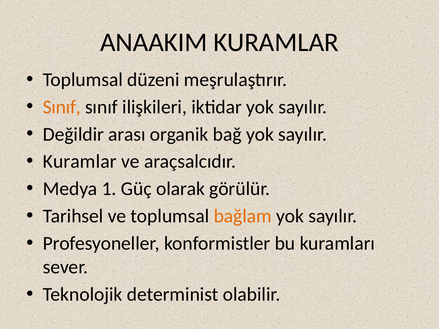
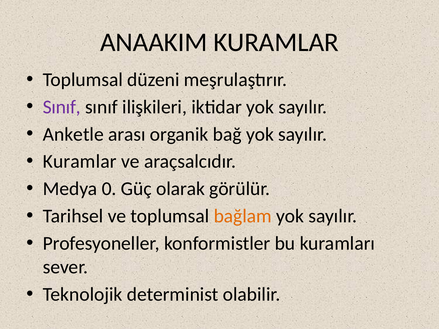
Sınıf at (62, 107) colour: orange -> purple
Değildir: Değildir -> Anketle
1: 1 -> 0
